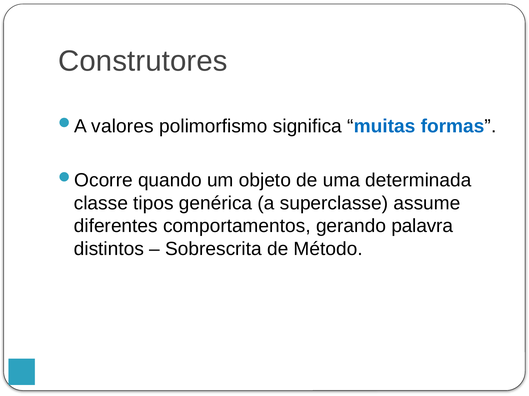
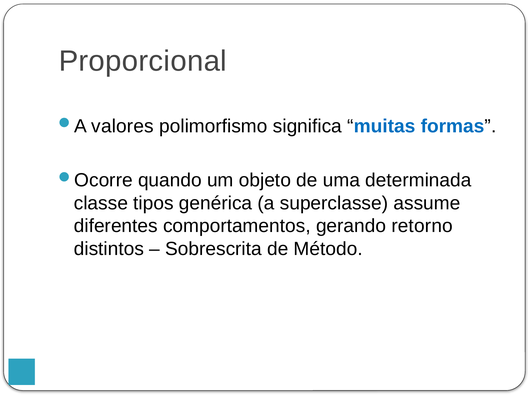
Construtores: Construtores -> Proporcional
palavra: palavra -> retorno
